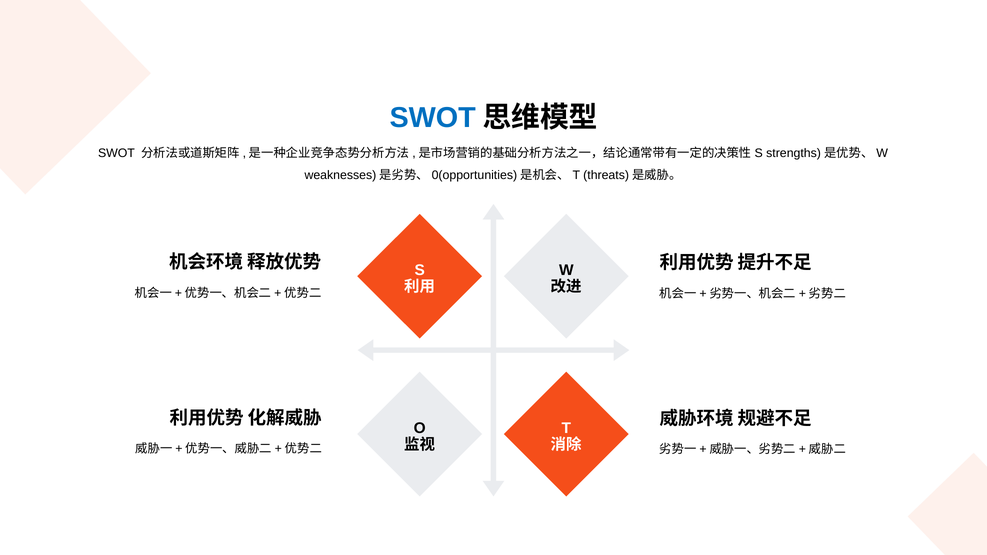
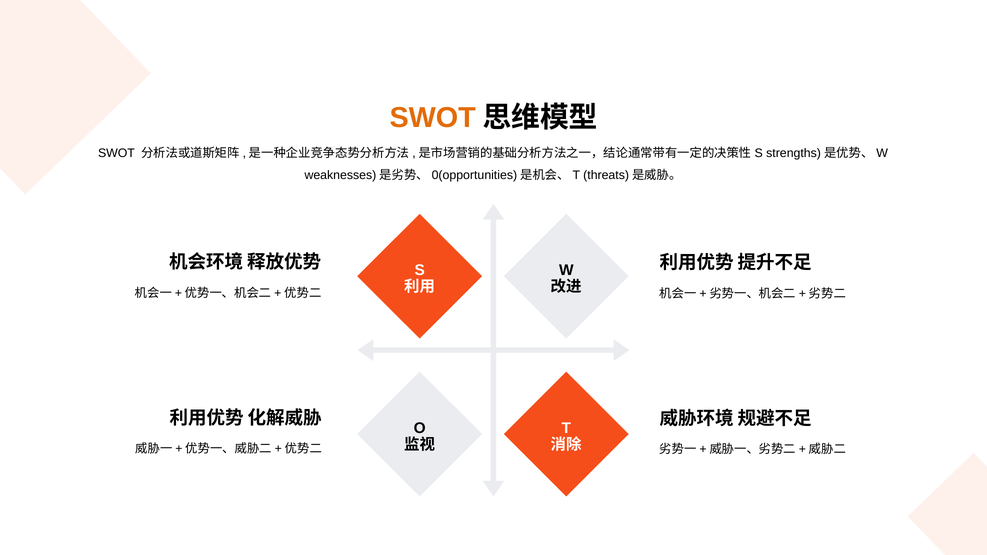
SWOT at (433, 118) colour: blue -> orange
